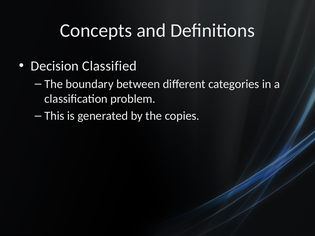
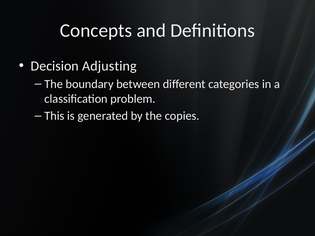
Classified: Classified -> Adjusting
